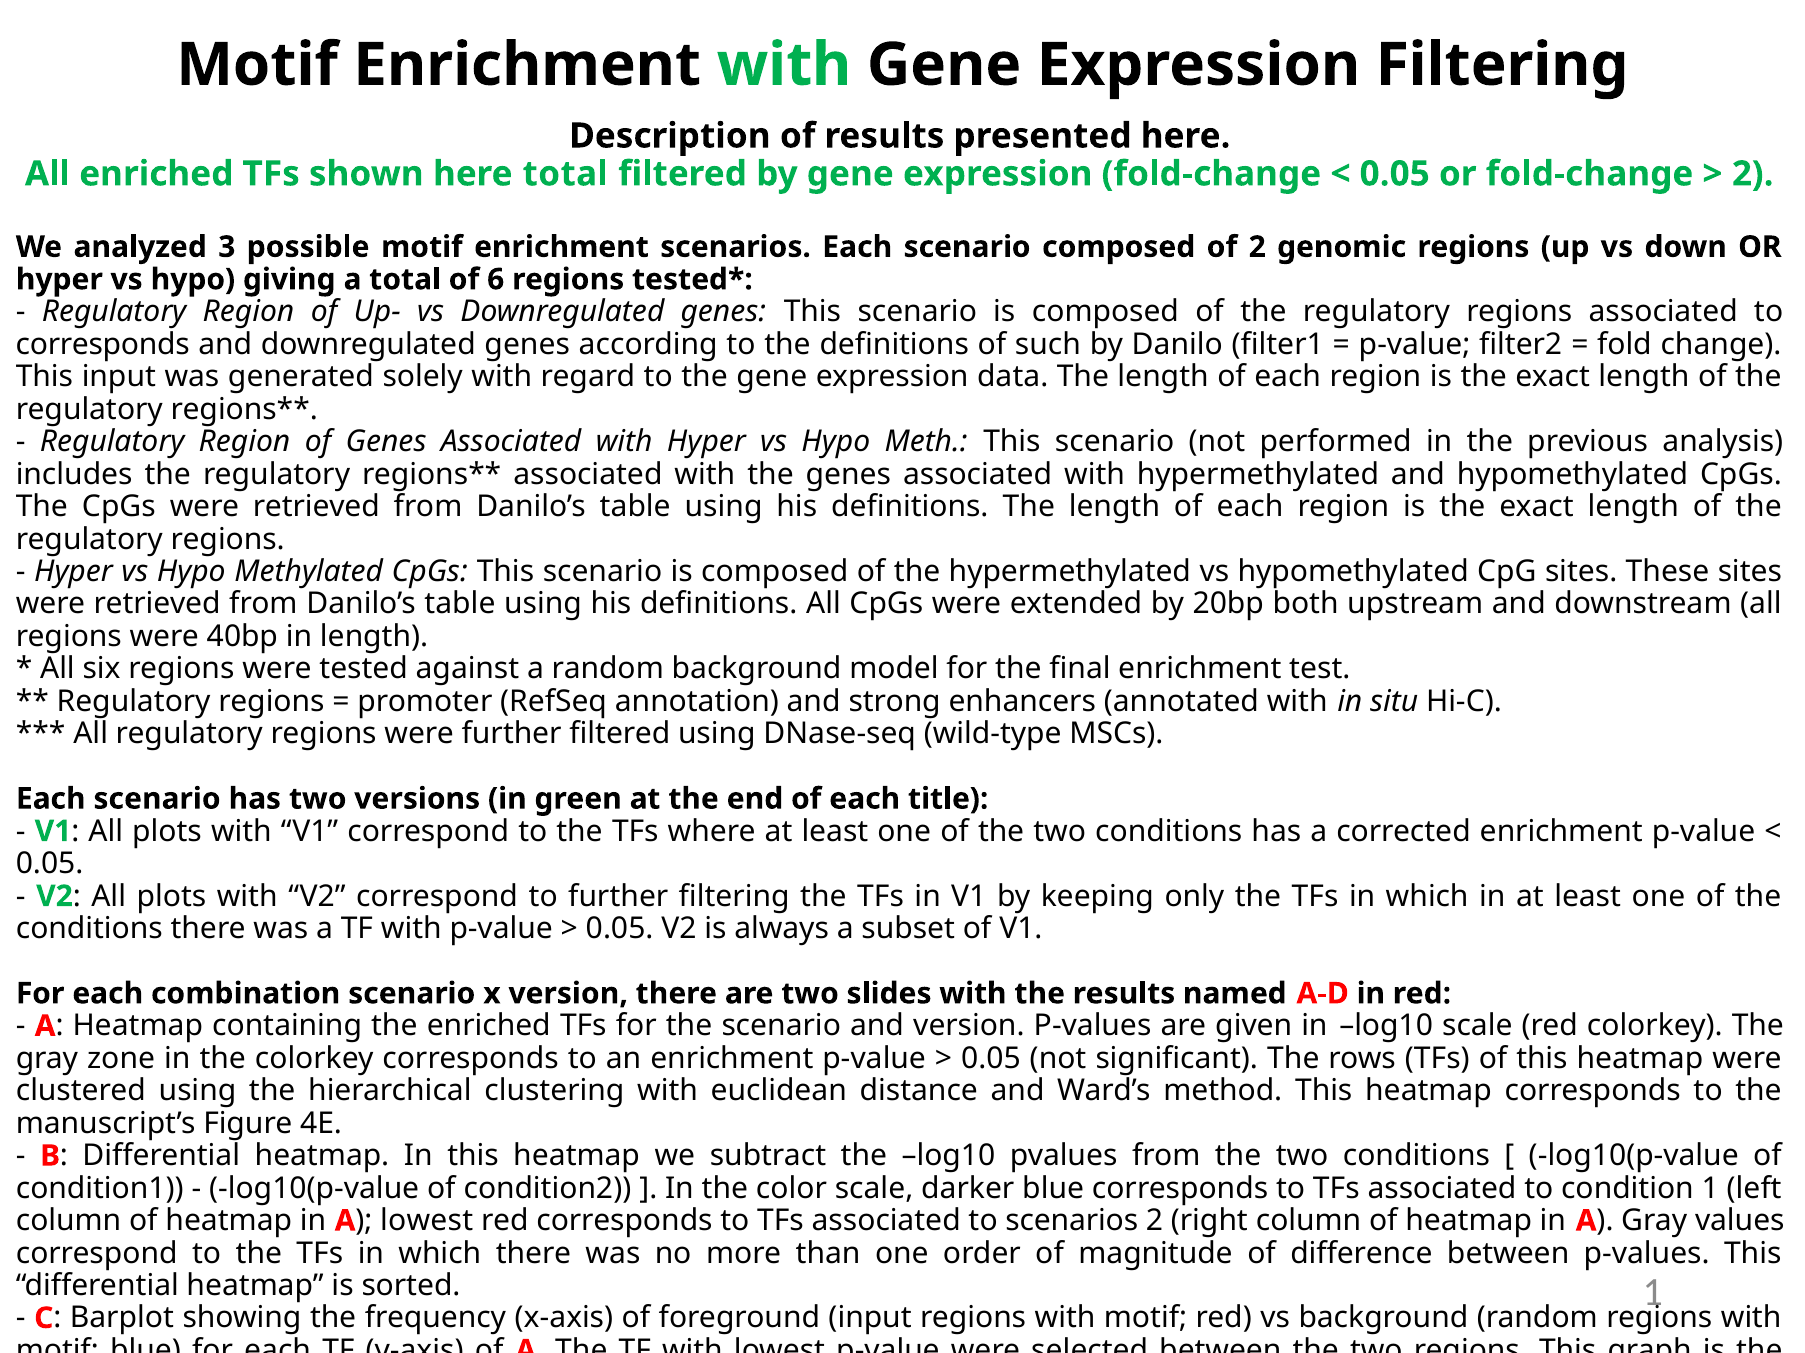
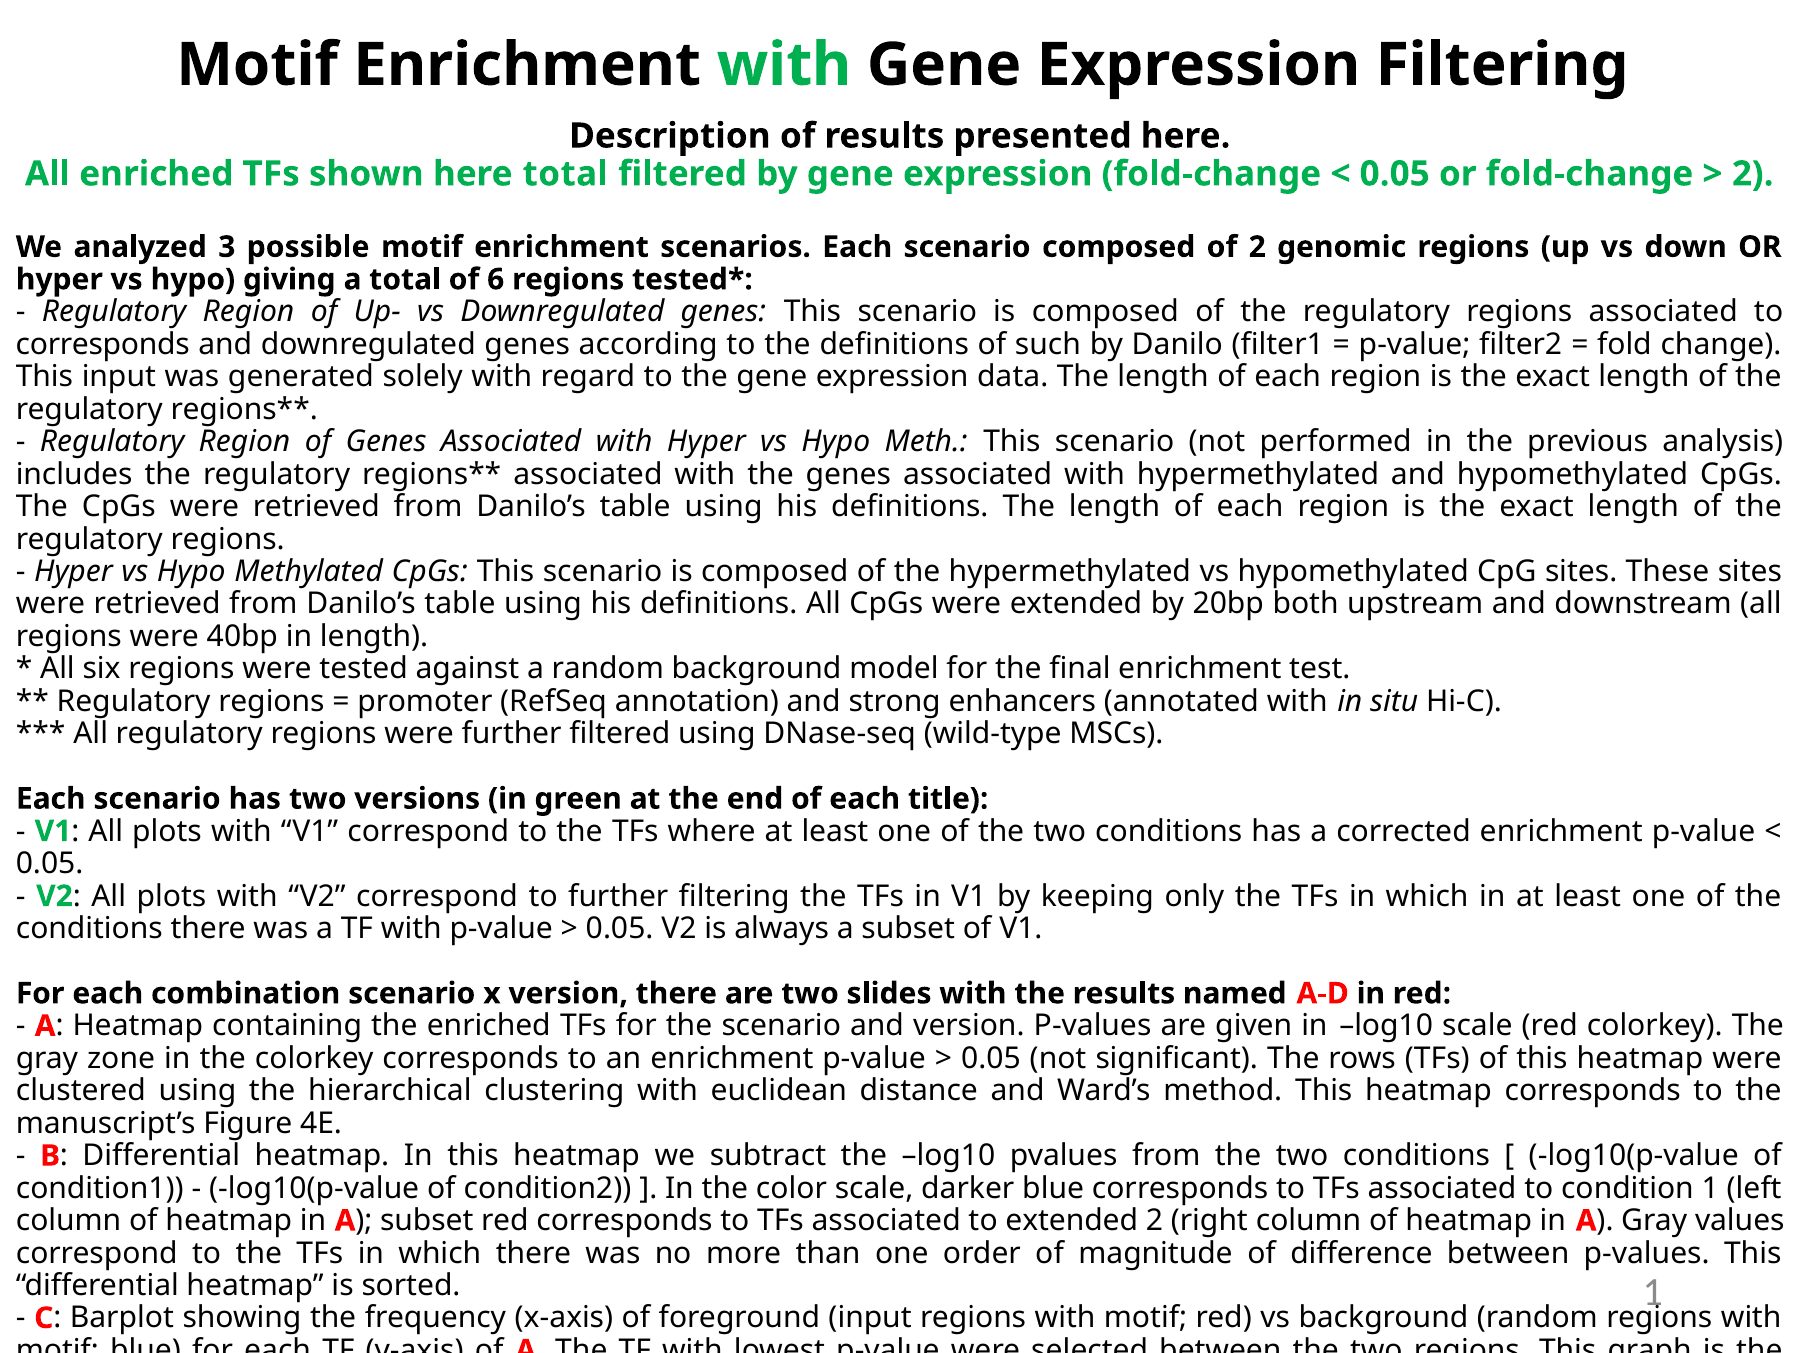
in A lowest: lowest -> subset
to scenarios: scenarios -> extended
